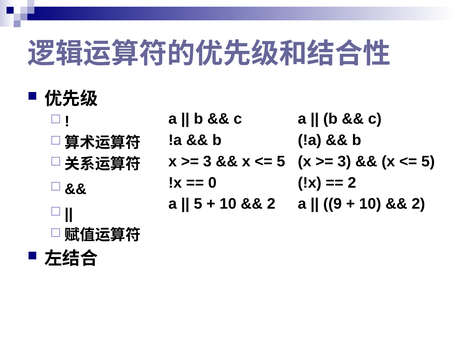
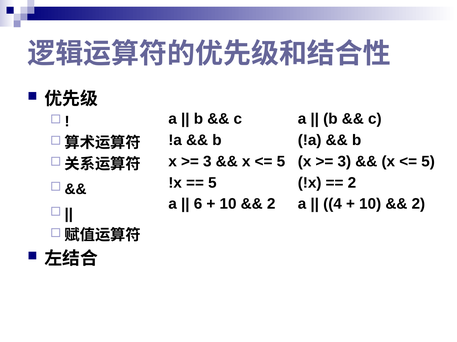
0 at (212, 183): 0 -> 5
5 at (198, 204): 5 -> 6
9: 9 -> 4
